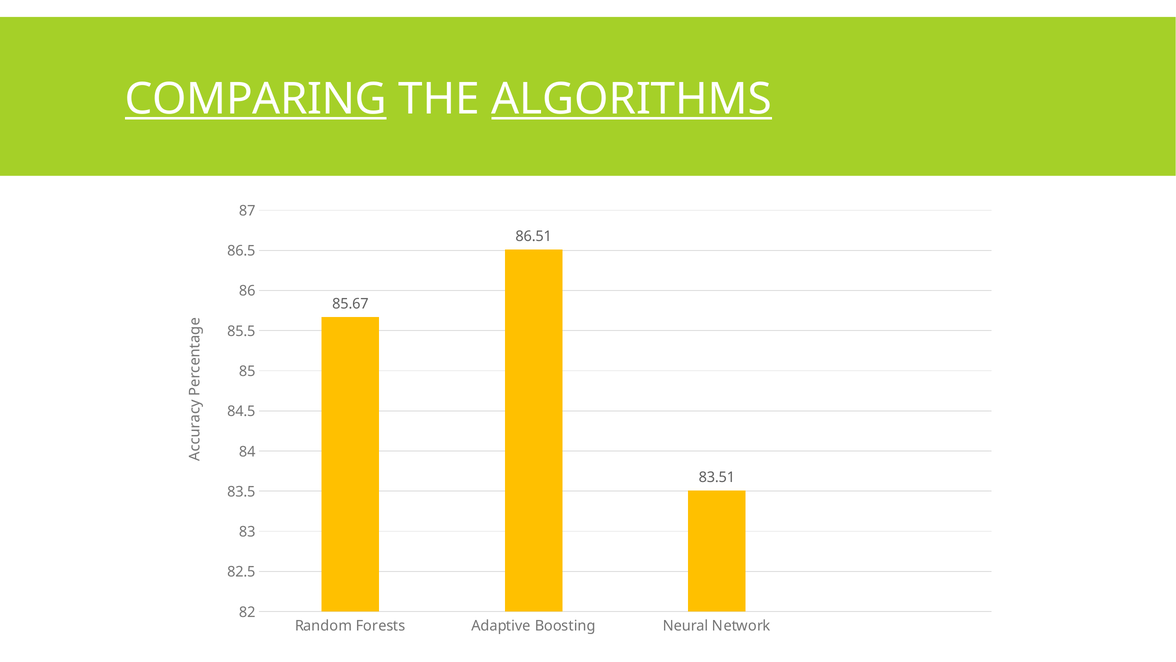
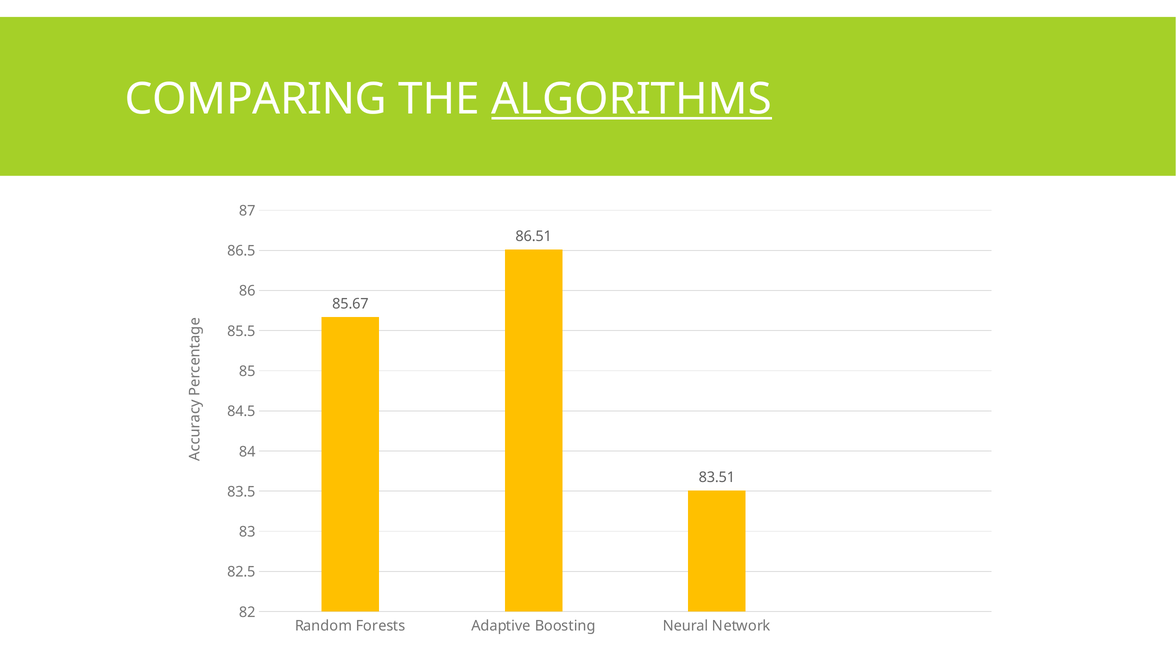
COMPARING underline: present -> none
